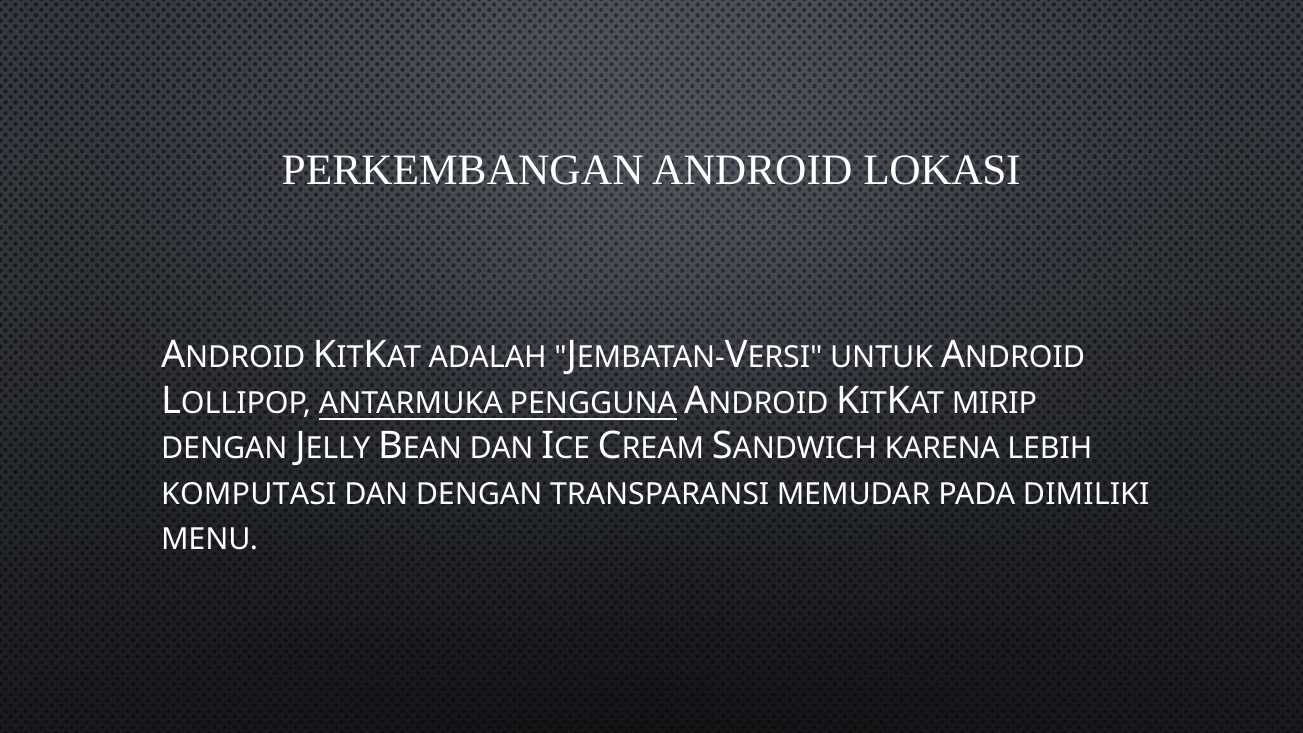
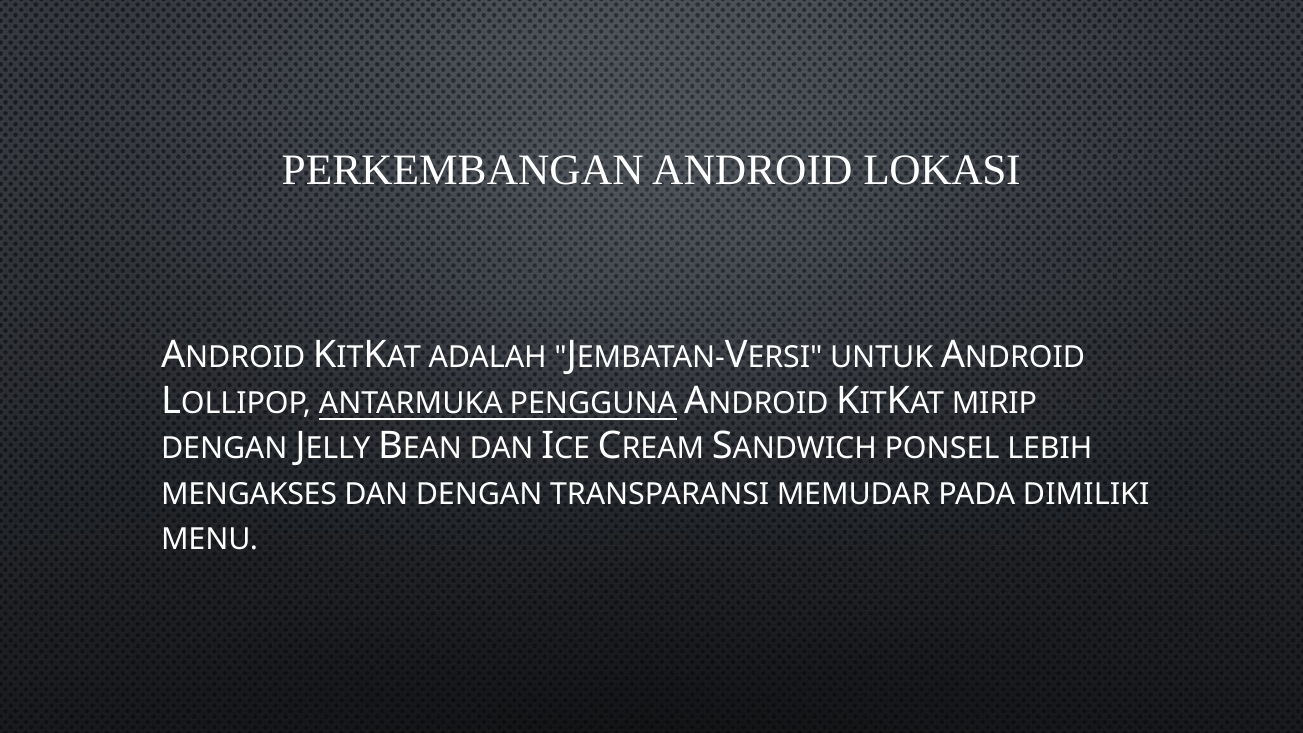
KARENA: KARENA -> PONSEL
KOMPUTASI: KOMPUTASI -> MENGAKSES
